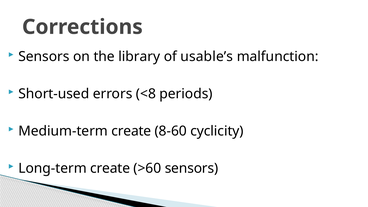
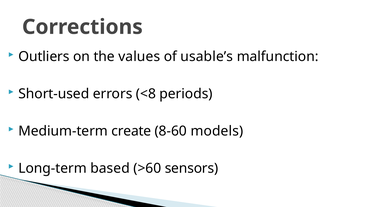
Sensors at (44, 57): Sensors -> Outliers
library: library -> values
cyclicity: cyclicity -> models
Long-term create: create -> based
